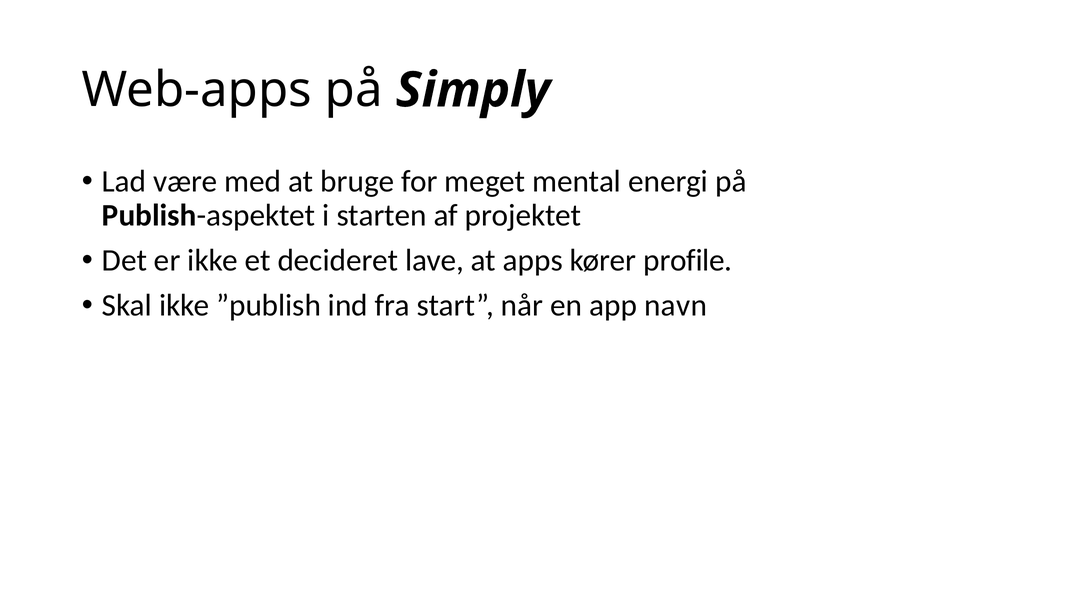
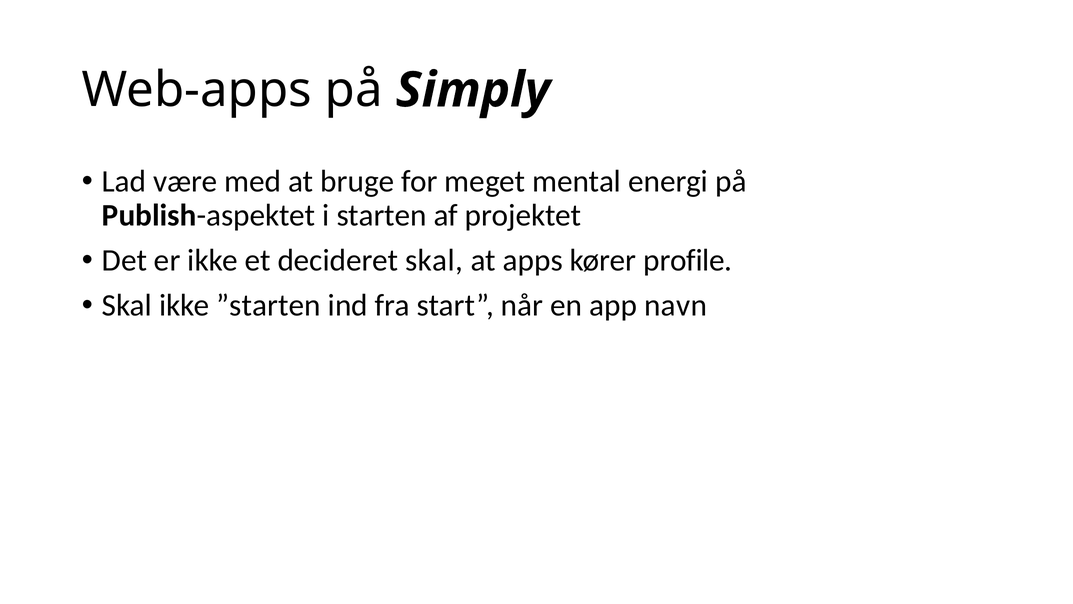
decideret lave: lave -> skal
”publish: ”publish -> ”starten
